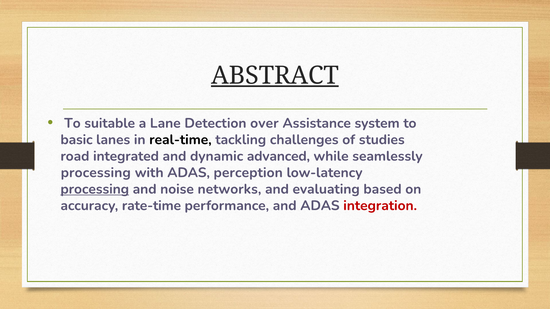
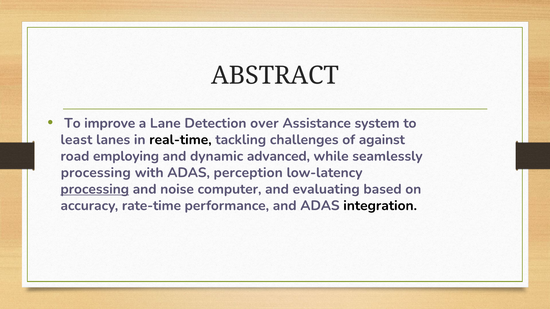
ABSTRACT underline: present -> none
suitable: suitable -> improve
basic: basic -> least
studies: studies -> against
integrated: integrated -> employing
networks: networks -> computer
integration colour: red -> black
